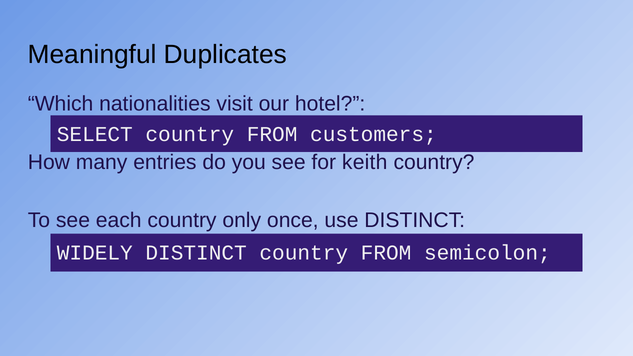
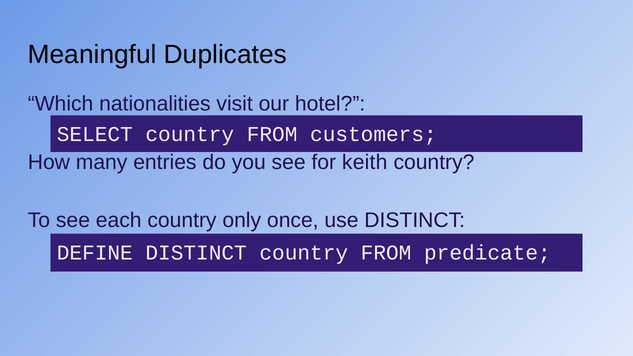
WIDELY: WIDELY -> DEFINE
semicolon: semicolon -> predicate
